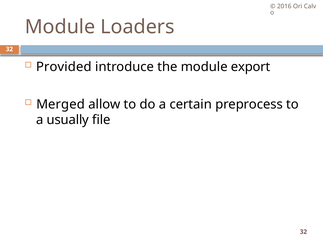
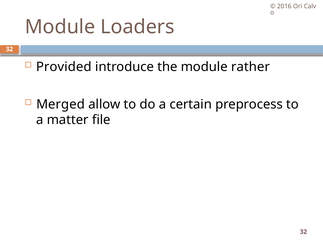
export: export -> rather
usually: usually -> matter
